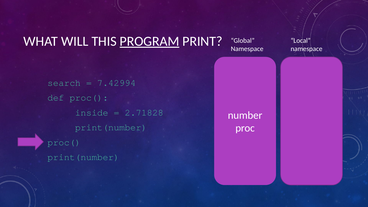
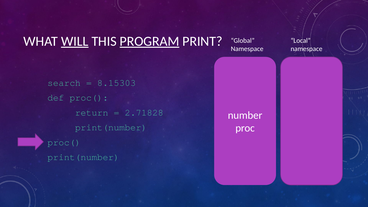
WILL underline: none -> present
7.42994: 7.42994 -> 8.15303
inside: inside -> return
